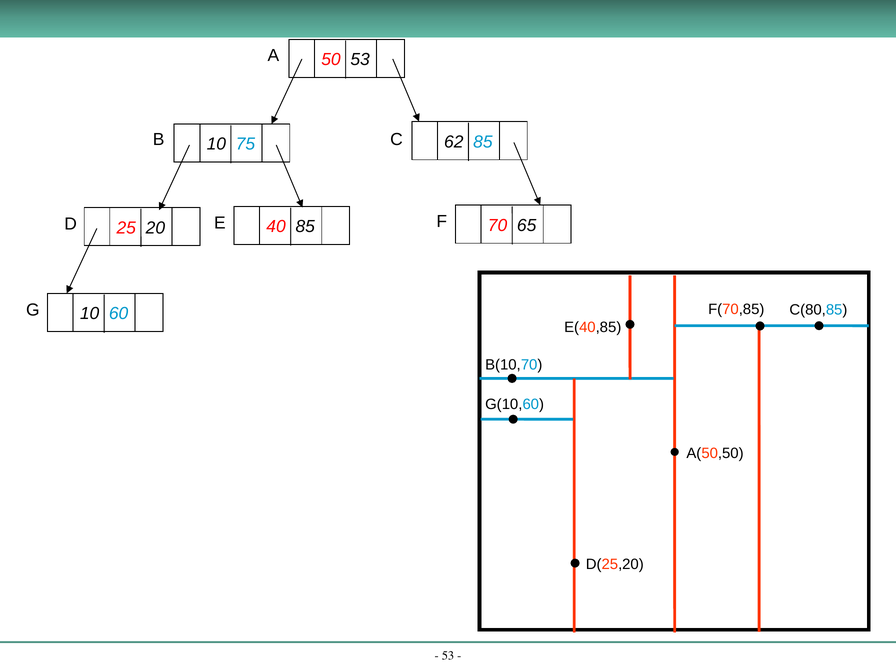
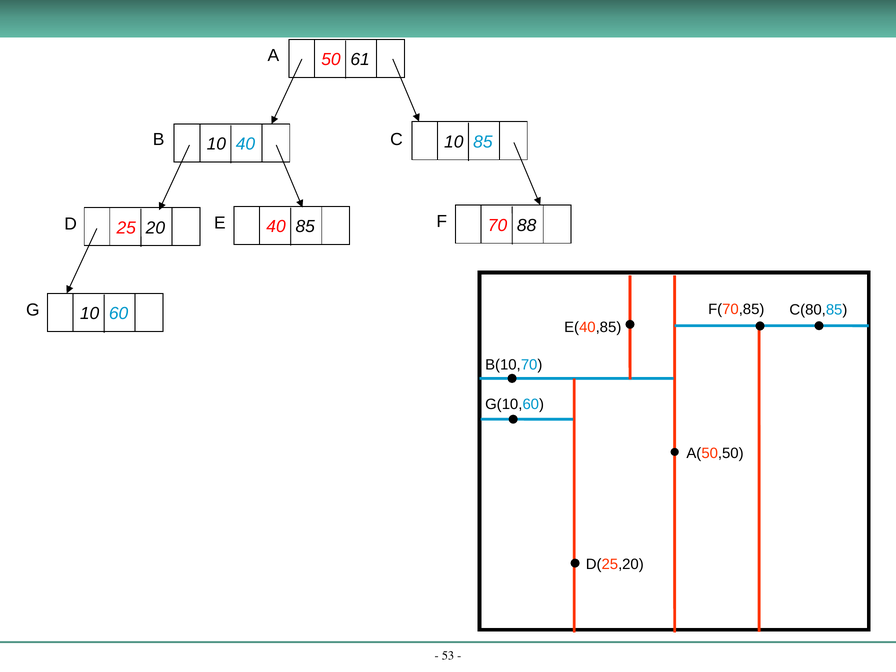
50 53: 53 -> 61
B 62: 62 -> 10
10 75: 75 -> 40
65: 65 -> 88
